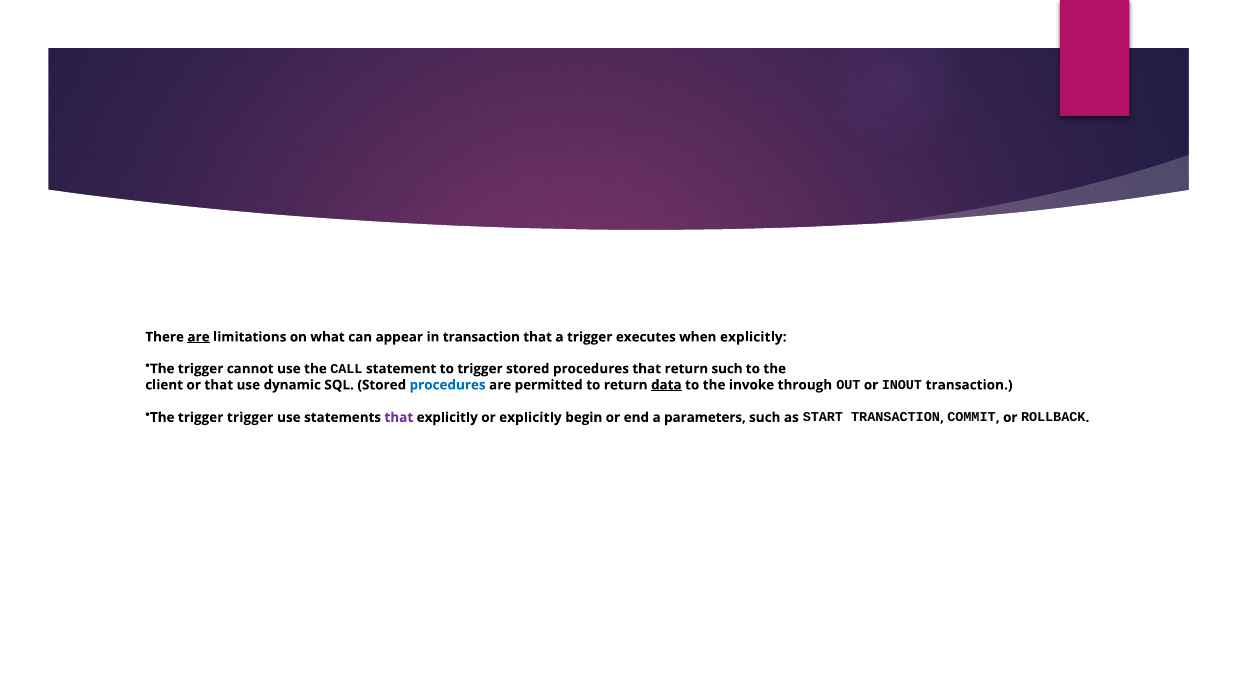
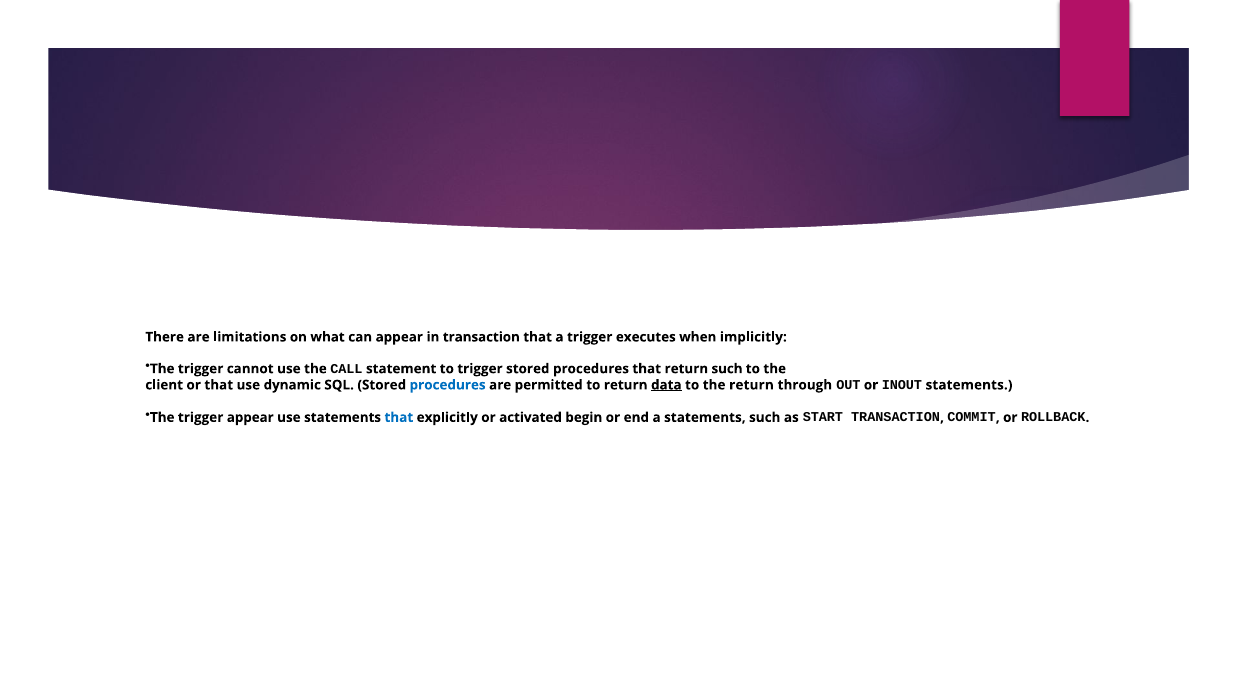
are at (198, 337) underline: present -> none
when explicitly: explicitly -> implicitly
the invoke: invoke -> return
INOUT transaction: transaction -> statements
trigger trigger: trigger -> appear
that at (399, 418) colour: purple -> blue
or explicitly: explicitly -> activated
a parameters: parameters -> statements
